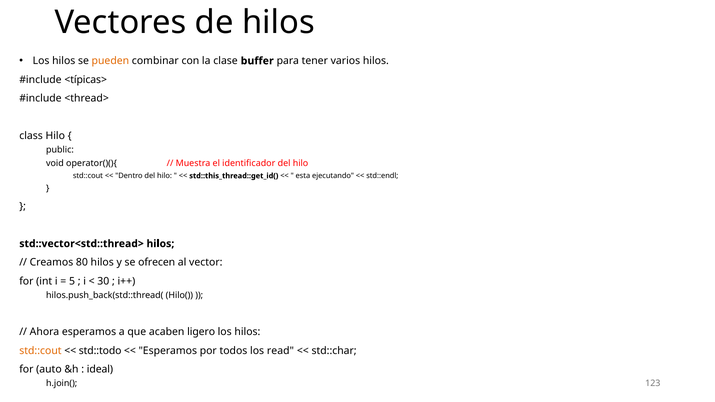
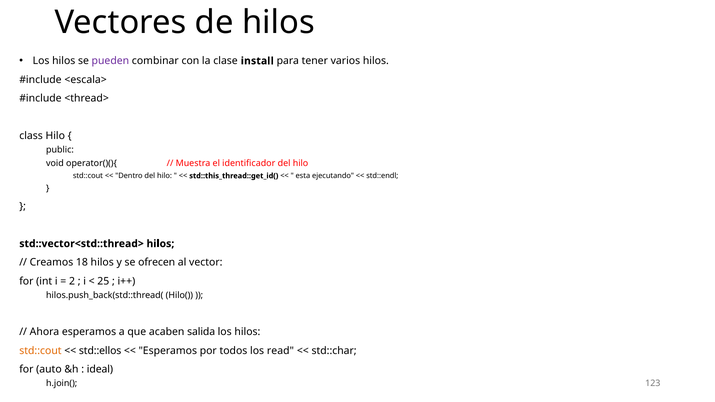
pueden colour: orange -> purple
buffer: buffer -> install
<típicas>: <típicas> -> <escala>
80: 80 -> 18
5: 5 -> 2
30: 30 -> 25
ligero: ligero -> salida
std::todo: std::todo -> std::ellos
